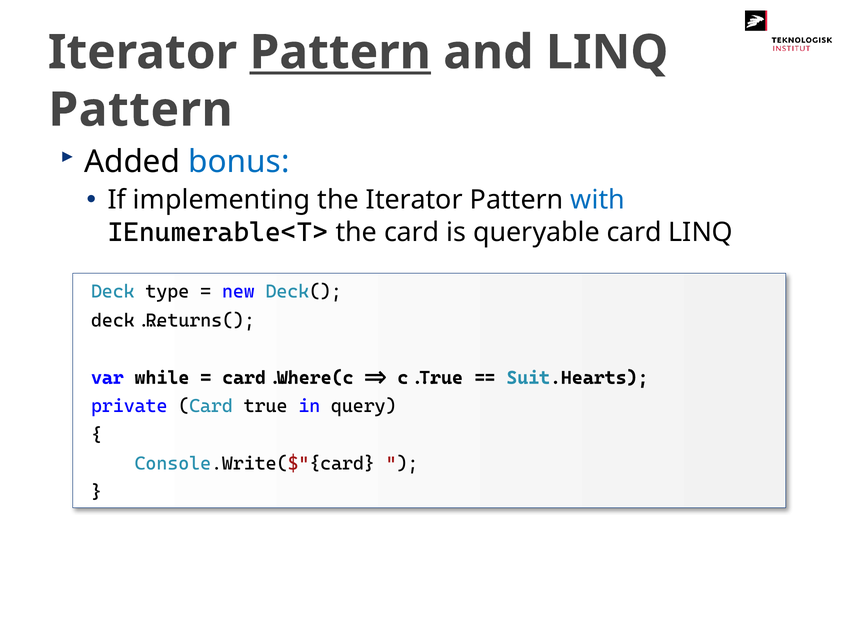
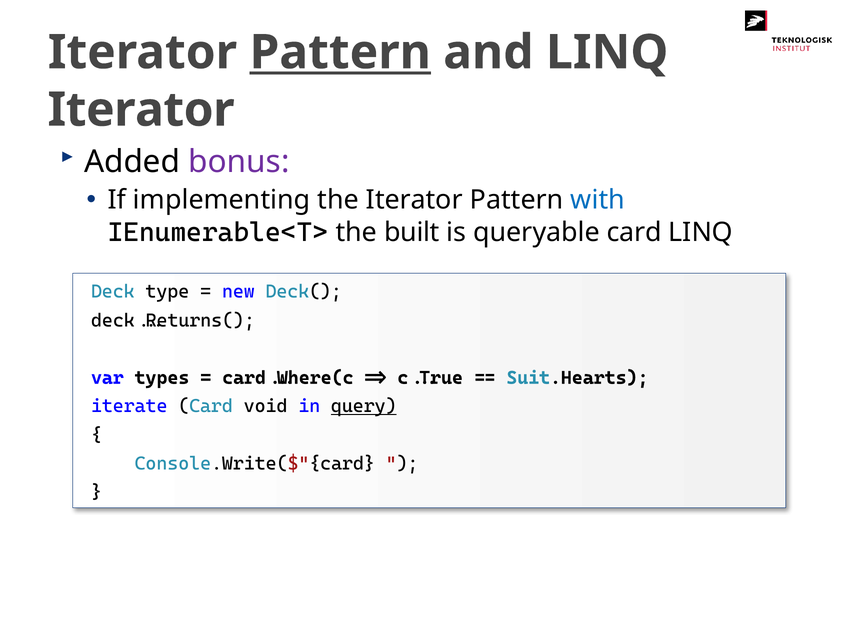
Pattern at (141, 110): Pattern -> Iterator
bonus colour: blue -> purple
the card: card -> built
while: while -> types
private: private -> iterate
true: true -> void
query underline: none -> present
